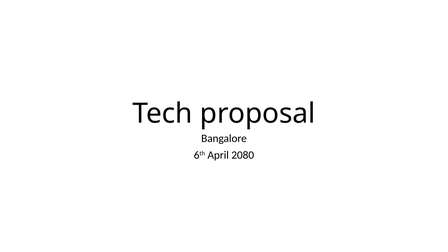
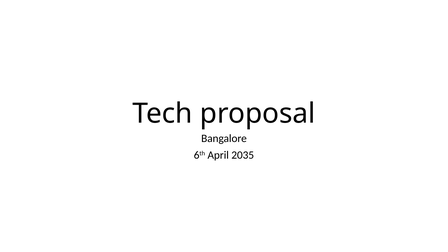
2080: 2080 -> 2035
